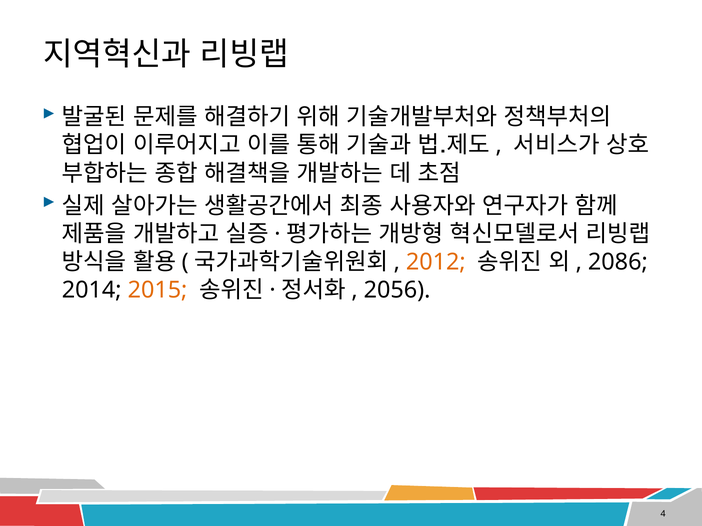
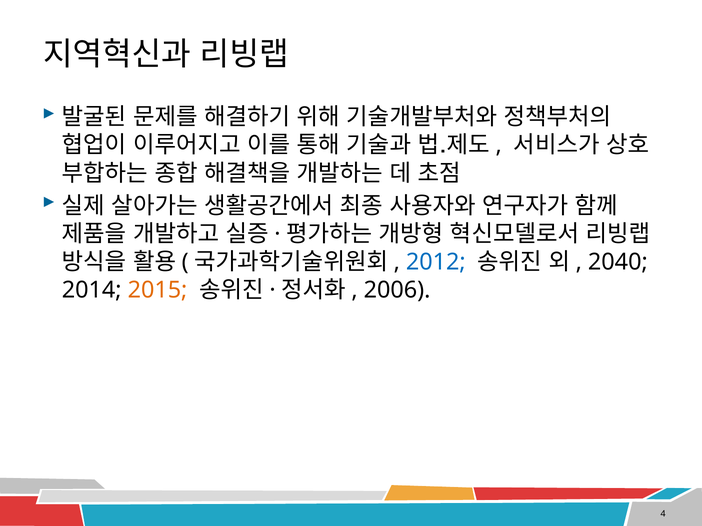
2012 colour: orange -> blue
2086: 2086 -> 2040
2056: 2056 -> 2006
